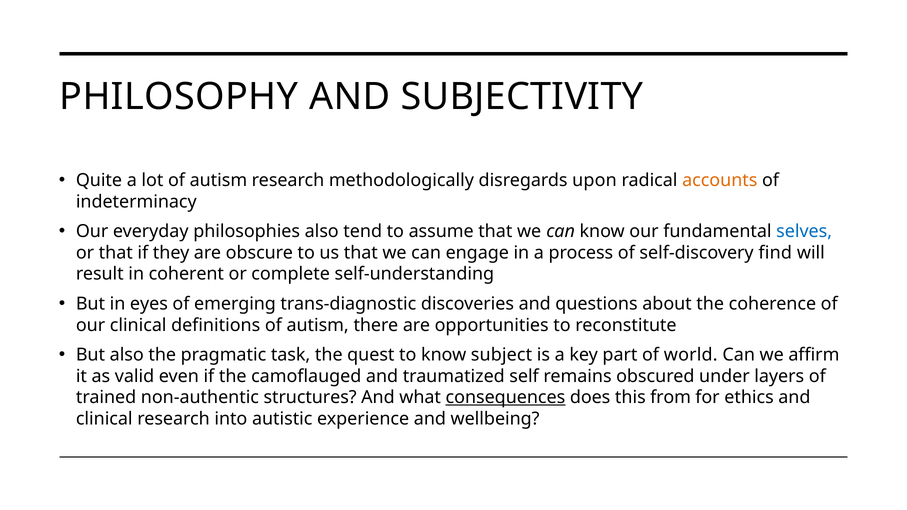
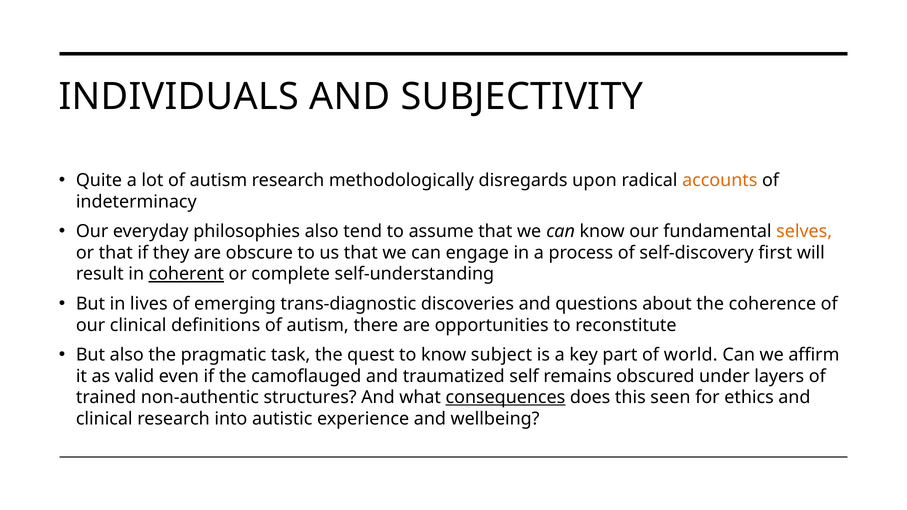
PHILOSOPHY: PHILOSOPHY -> INDIVIDUALS
selves colour: blue -> orange
find: find -> first
coherent underline: none -> present
eyes: eyes -> lives
from: from -> seen
